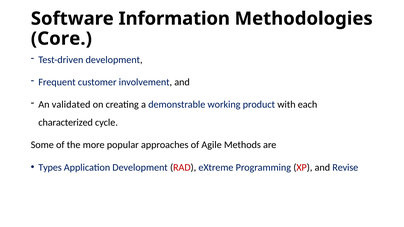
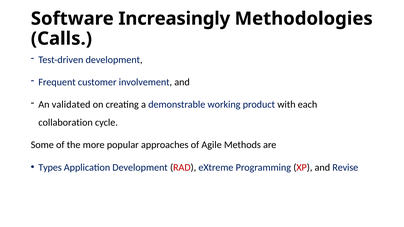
Information: Information -> Increasingly
Core: Core -> Calls
characterized: characterized -> collaboration
